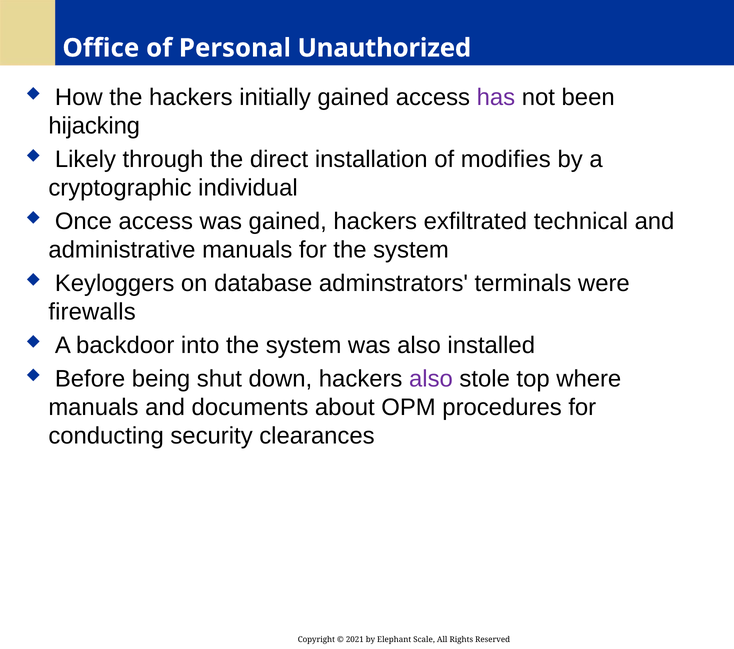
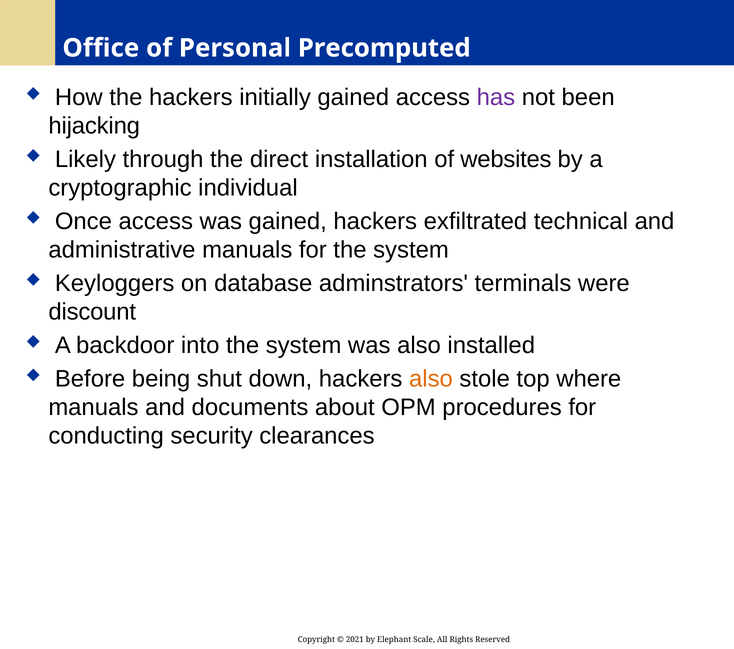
Unauthorized: Unauthorized -> Precomputed
modifies: modifies -> websites
firewalls: firewalls -> discount
also at (431, 379) colour: purple -> orange
